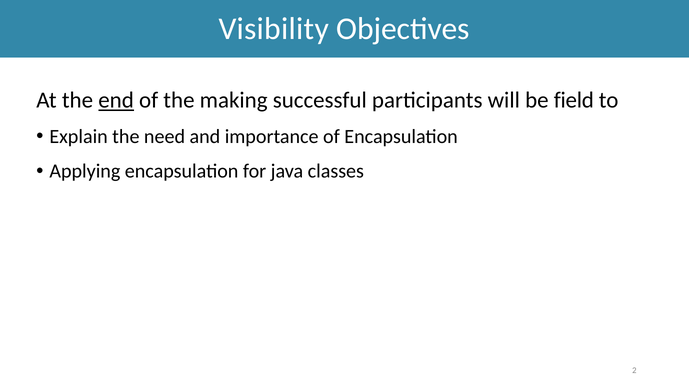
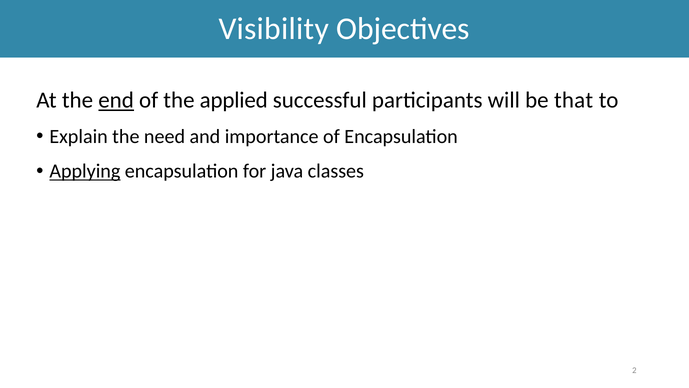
making: making -> applied
field: field -> that
Applying underline: none -> present
